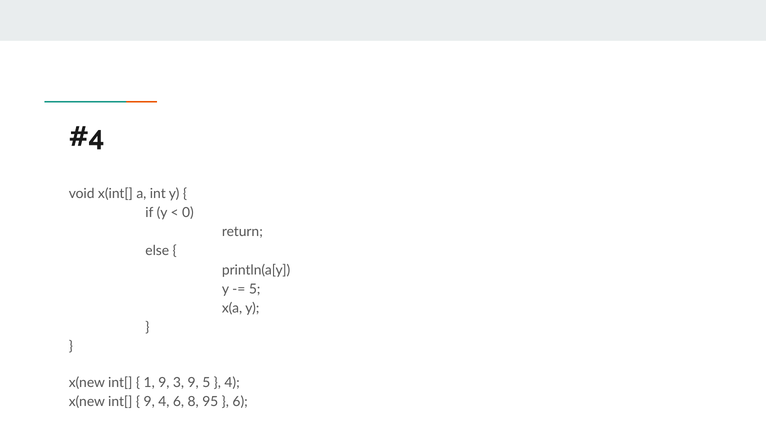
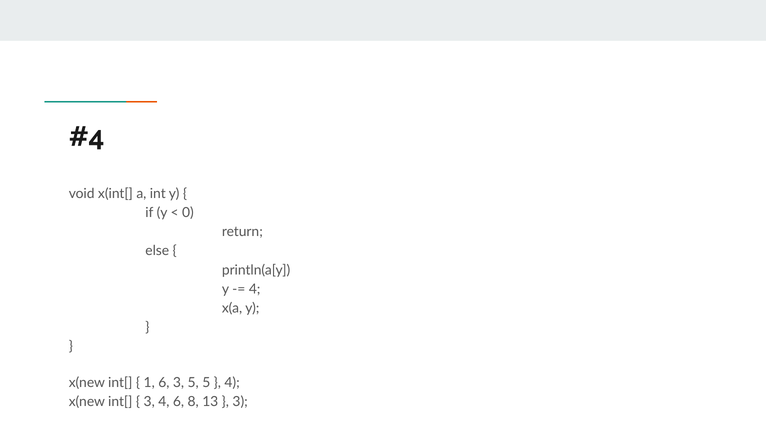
5 at (255, 289): 5 -> 4
1 9: 9 -> 6
3 9: 9 -> 5
9 at (149, 401): 9 -> 3
95: 95 -> 13
6 at (240, 401): 6 -> 3
